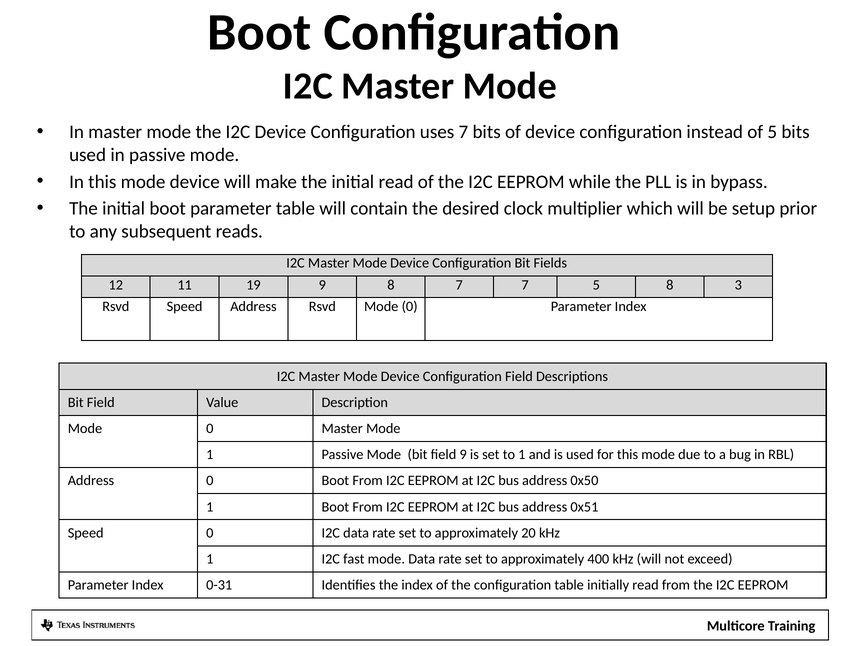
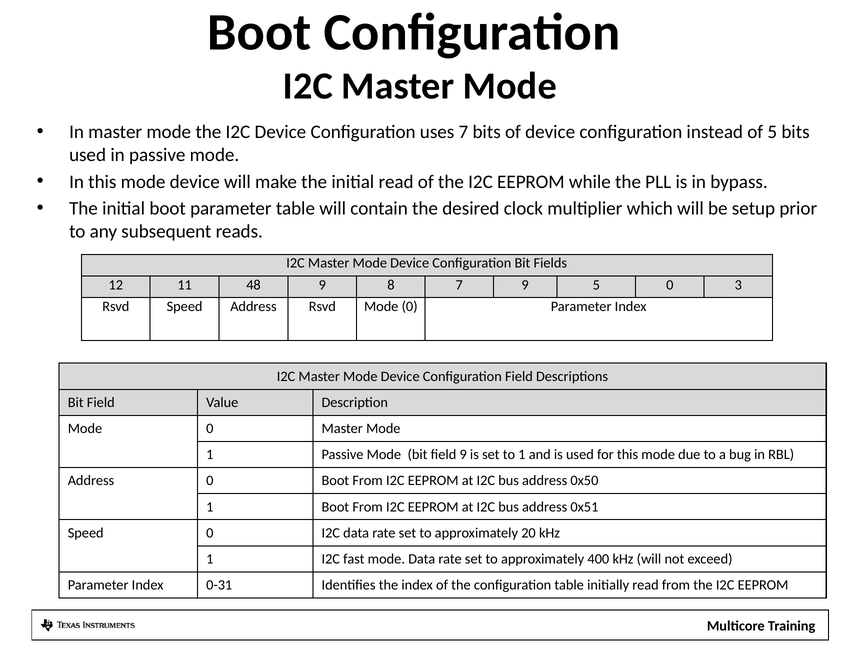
19: 19 -> 48
7 7: 7 -> 9
5 8: 8 -> 0
